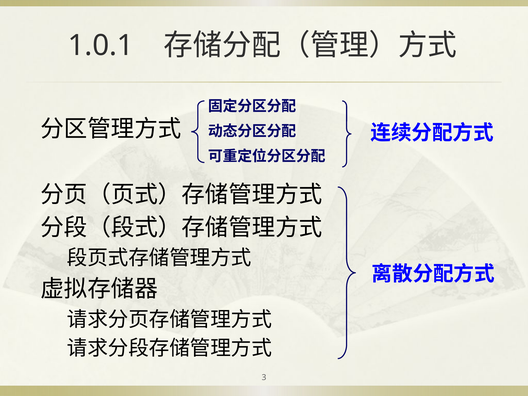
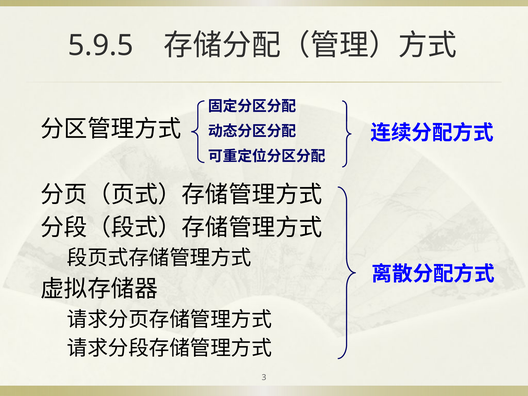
1.0.1: 1.0.1 -> 5.9.5
